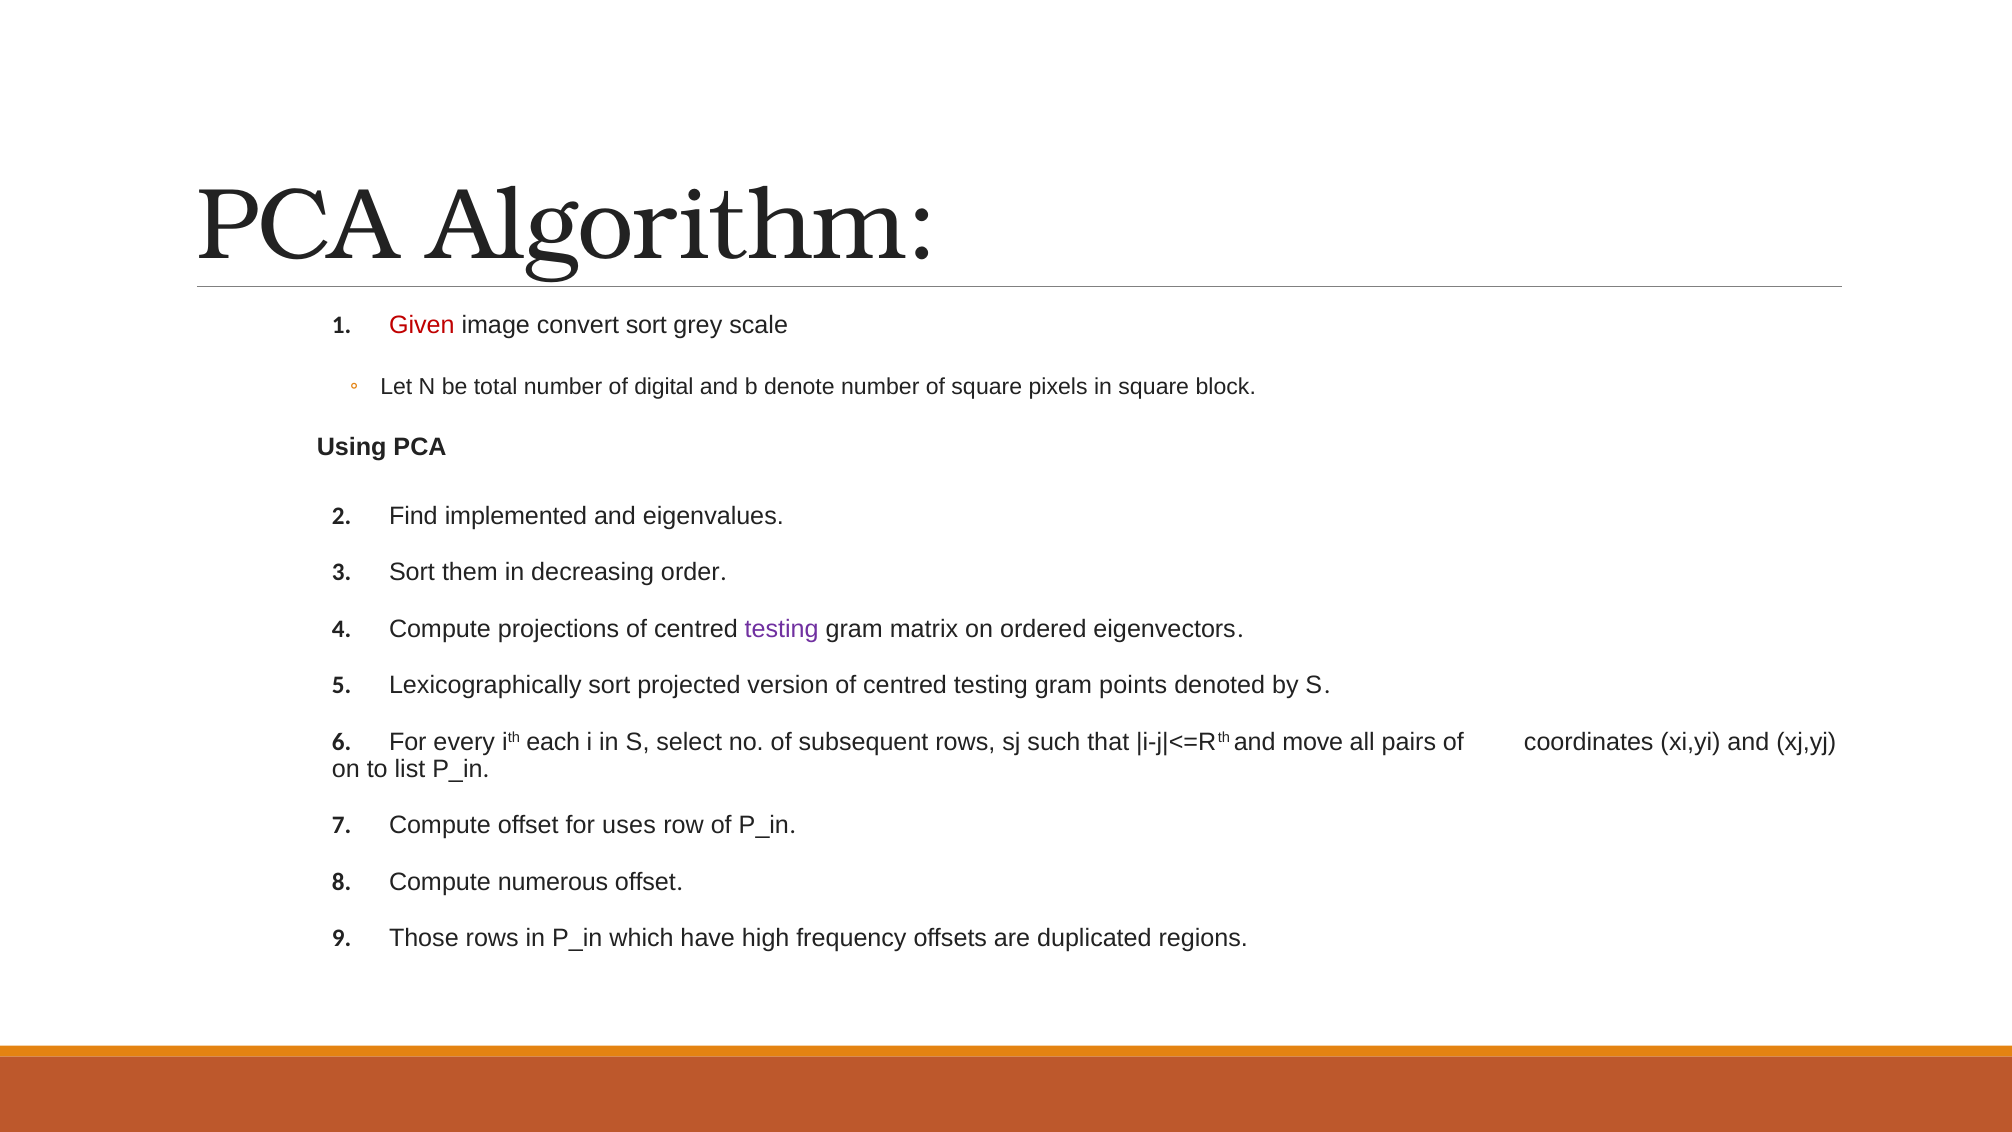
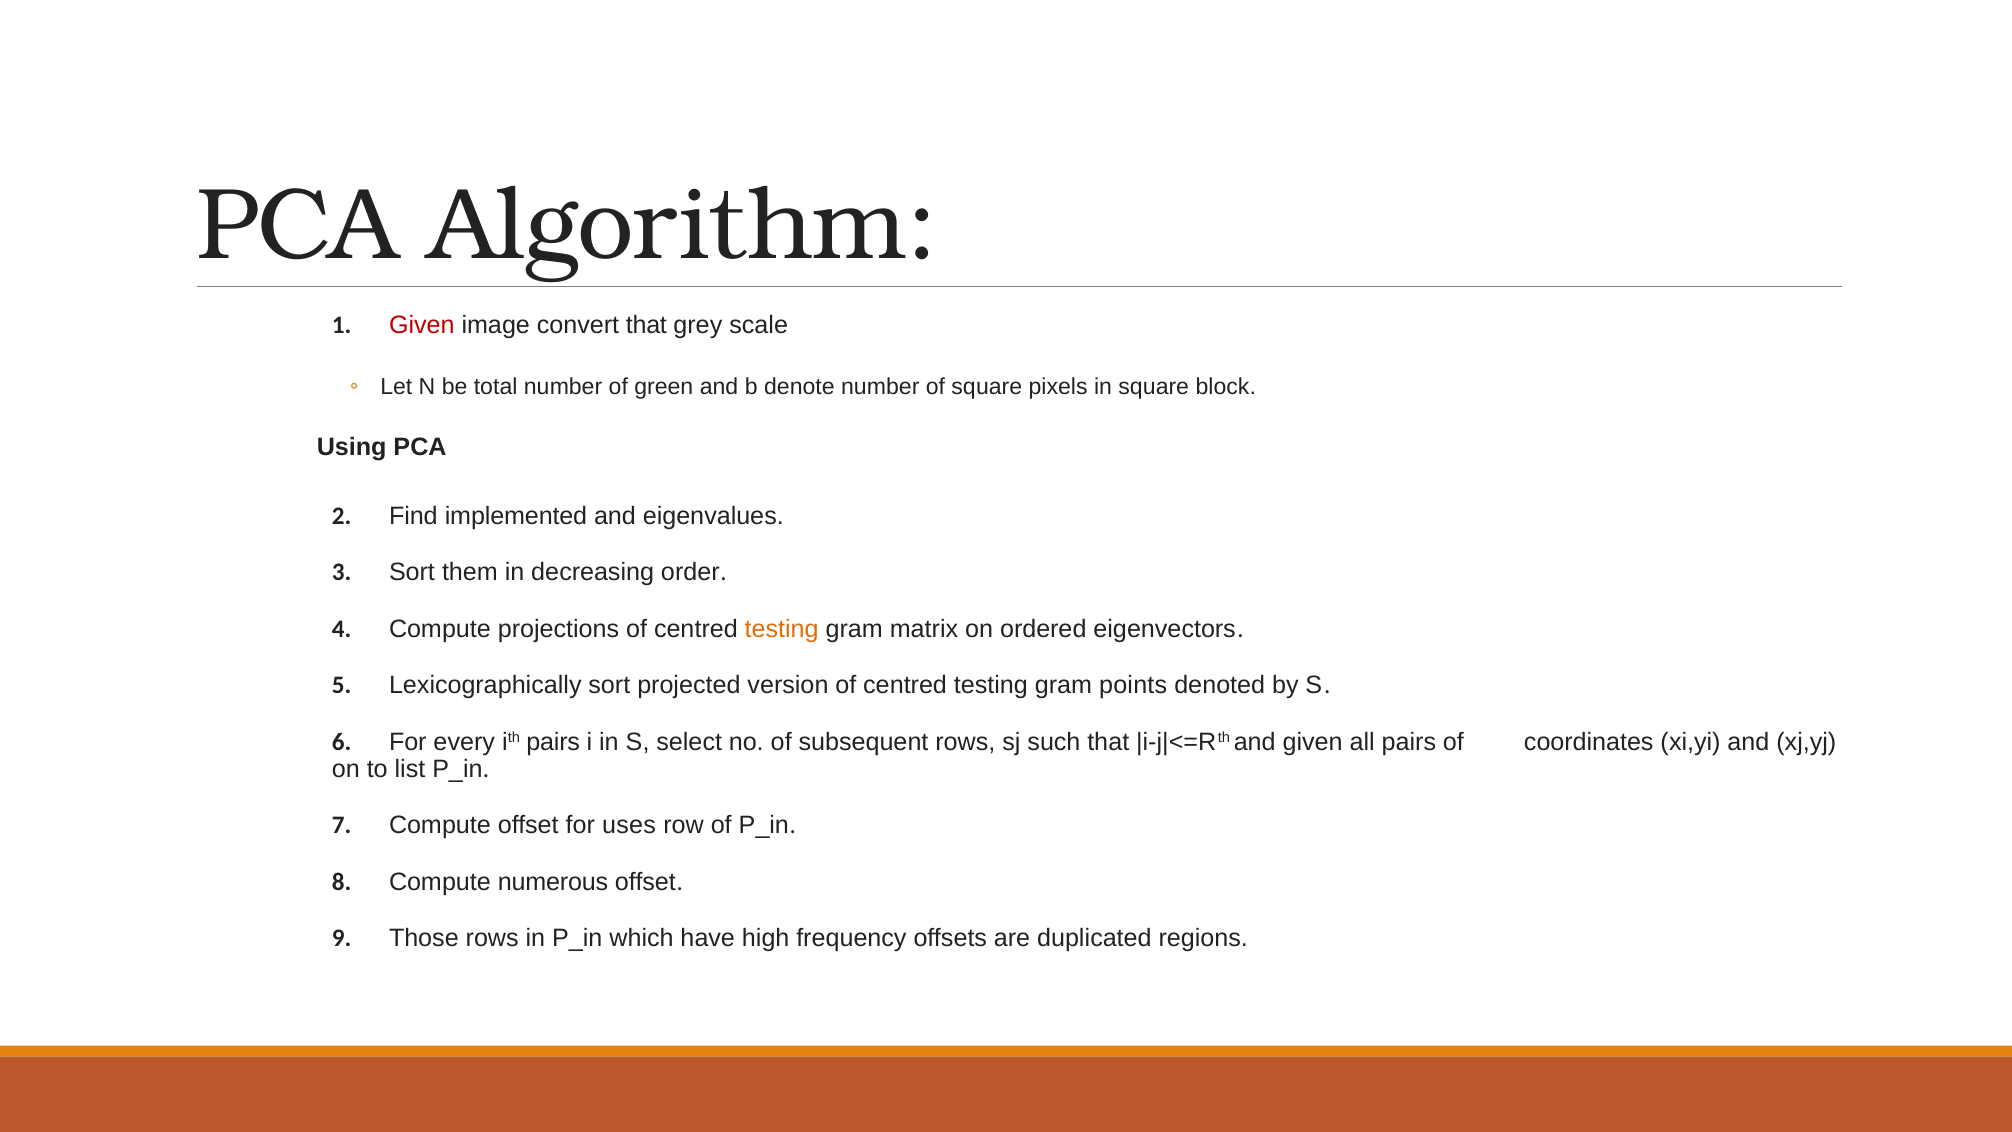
convert sort: sort -> that
digital: digital -> green
testing at (782, 629) colour: purple -> orange
ith each: each -> pairs
and move: move -> given
